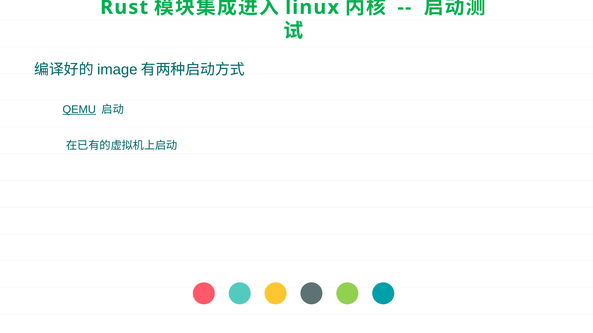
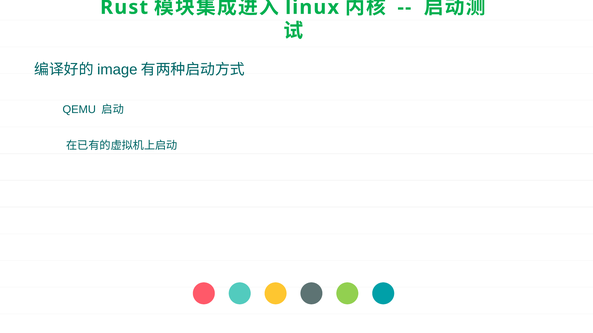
QEMU underline: present -> none
